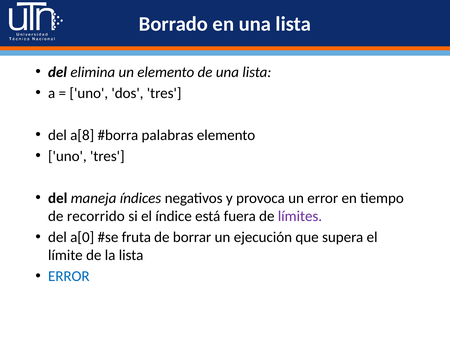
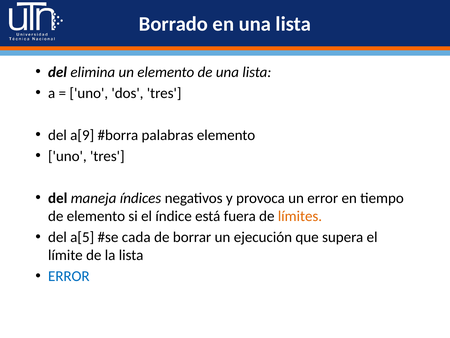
a[8: a[8 -> a[9
de recorrido: recorrido -> elemento
límites colour: purple -> orange
a[0: a[0 -> a[5
fruta: fruta -> cada
